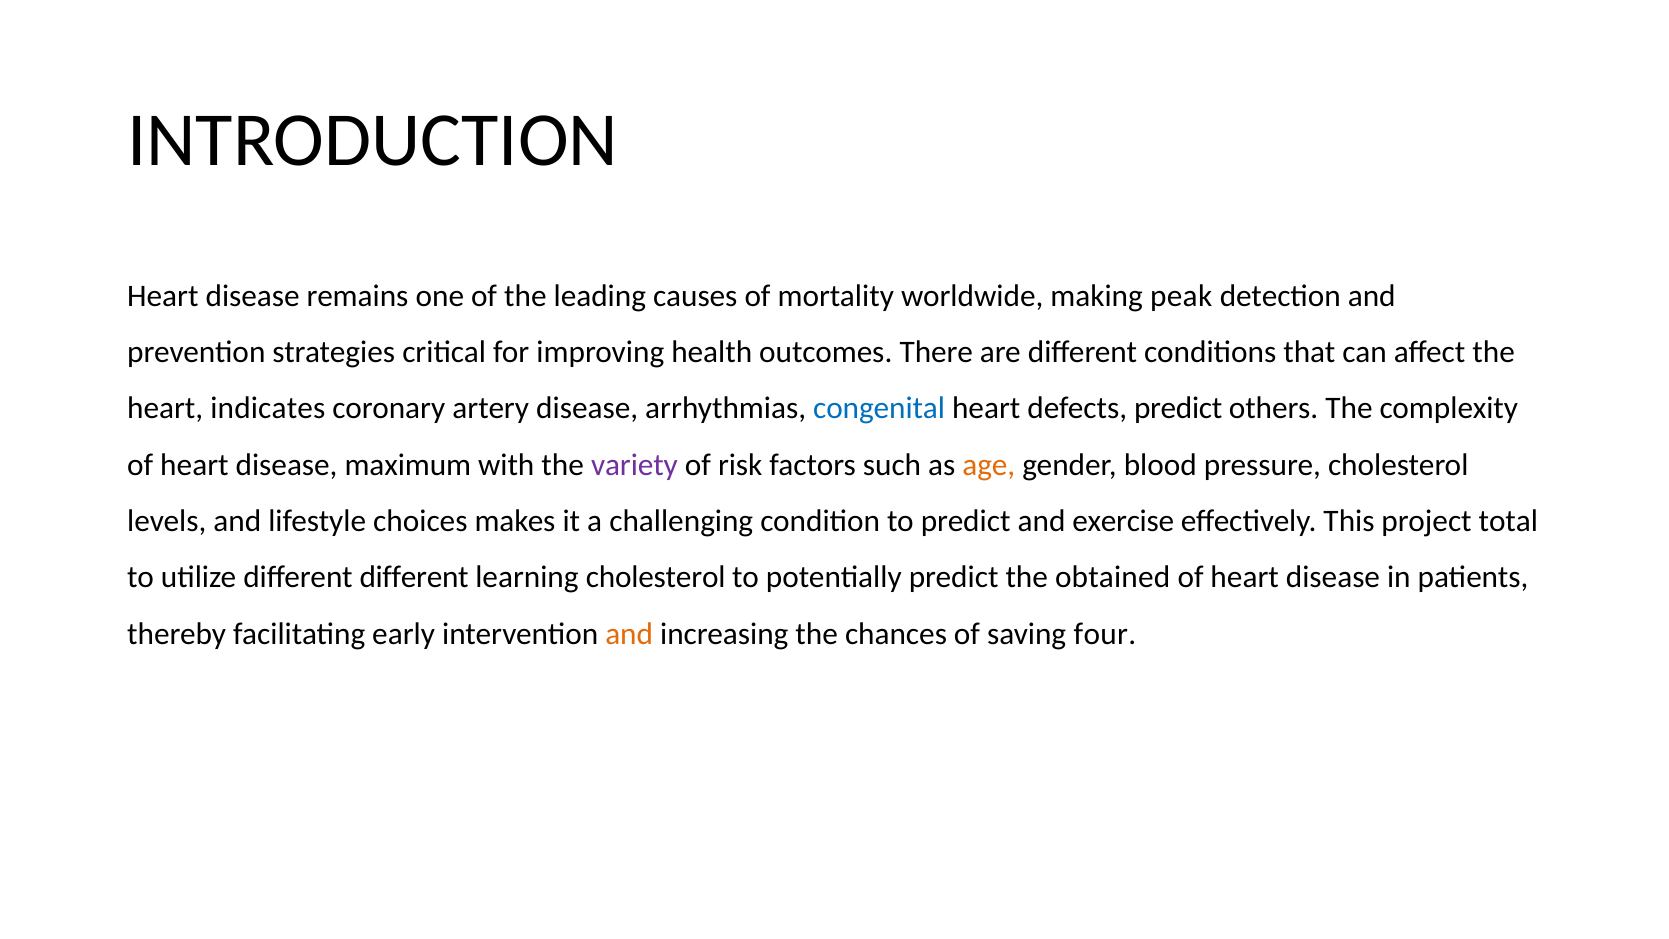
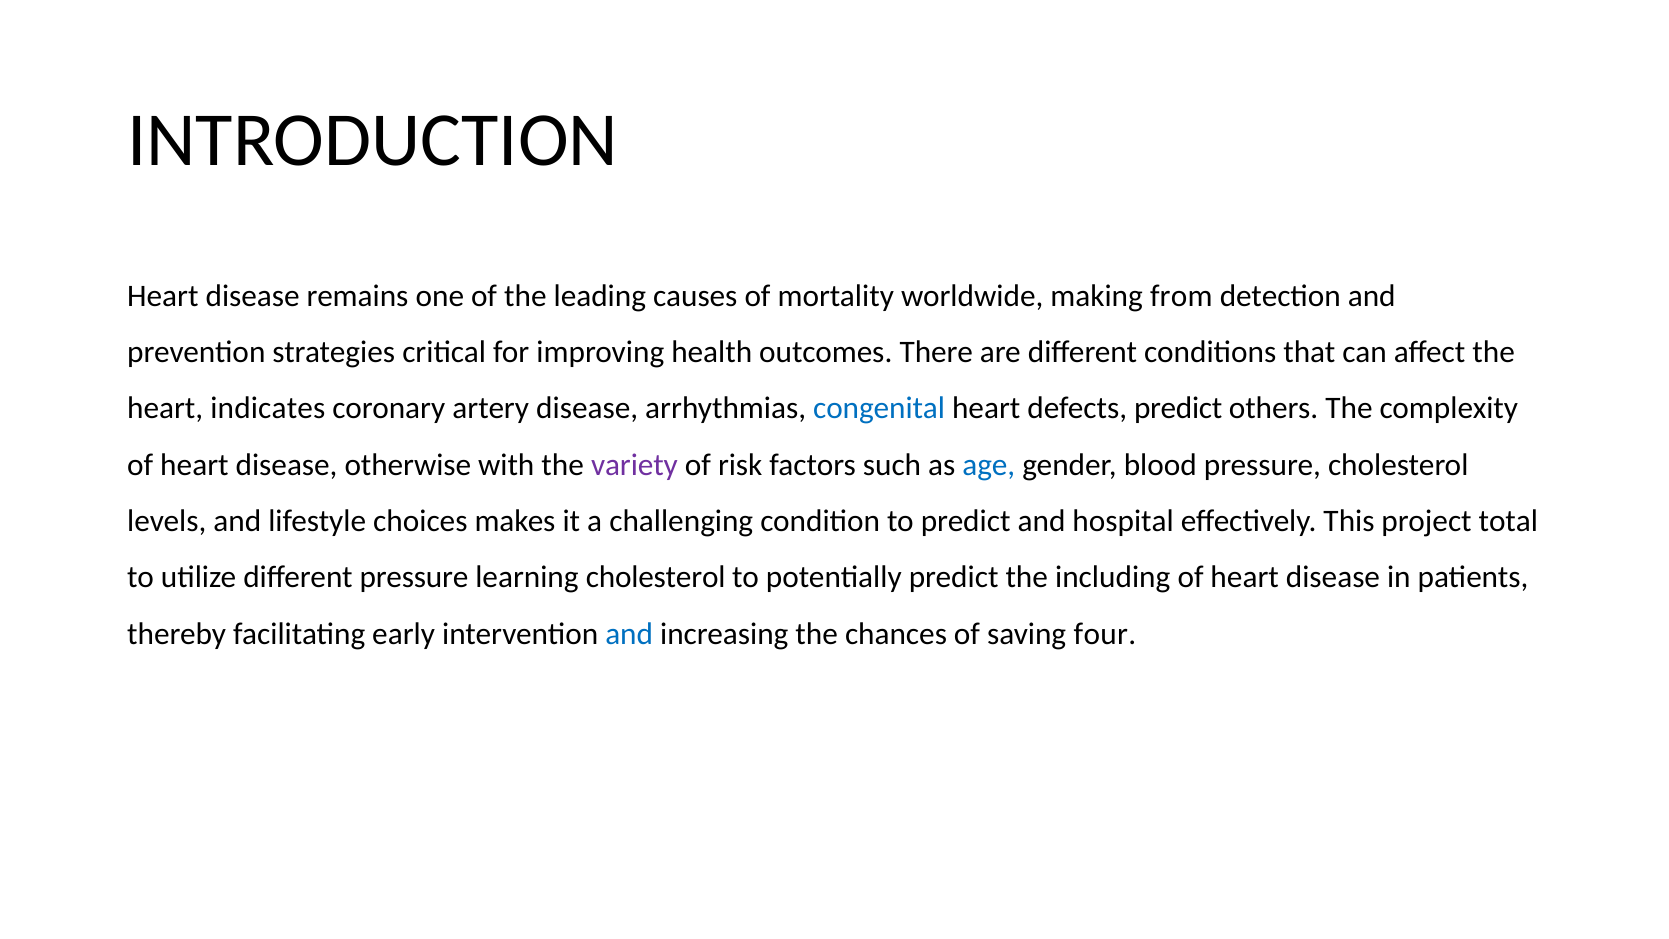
peak: peak -> from
maximum: maximum -> otherwise
age colour: orange -> blue
exercise: exercise -> hospital
different different: different -> pressure
obtained: obtained -> including
and at (629, 634) colour: orange -> blue
